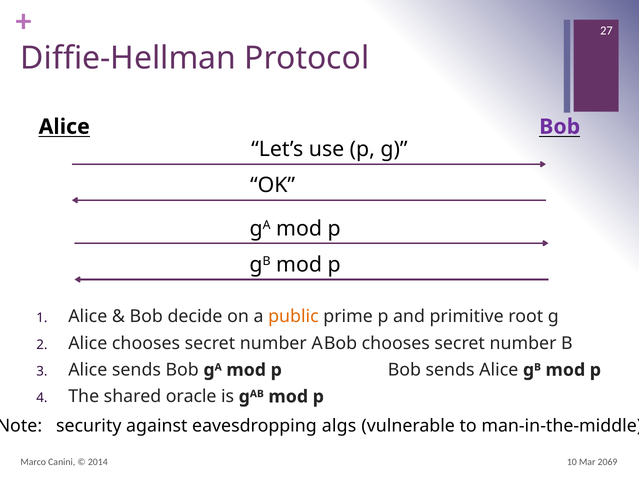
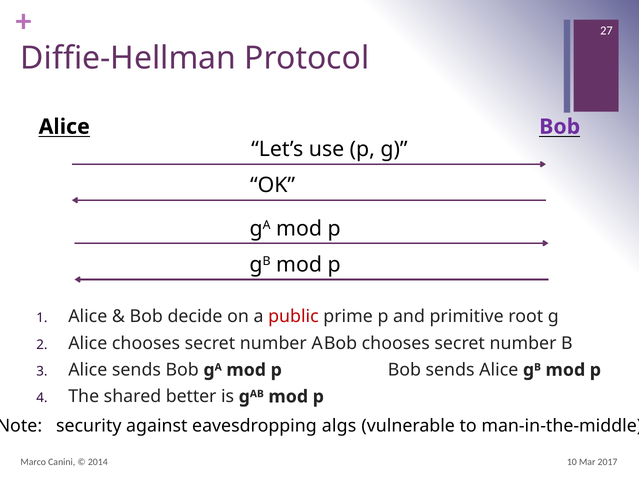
public colour: orange -> red
oracle: oracle -> better
2069: 2069 -> 2017
